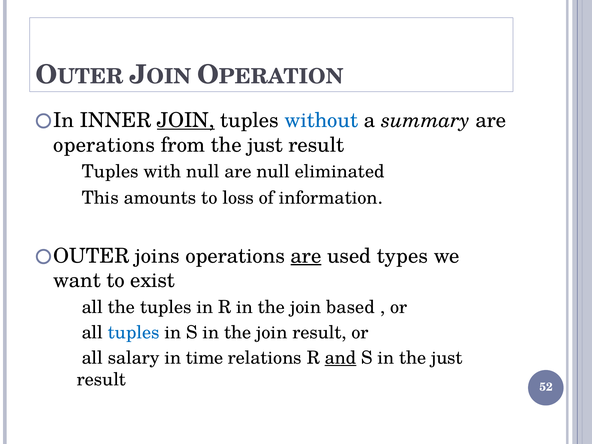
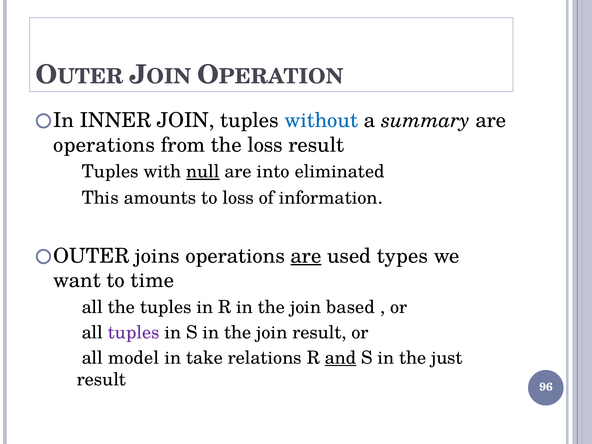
JOIN at (186, 120) underline: present -> none
from the just: just -> loss
null at (203, 172) underline: none -> present
are null: null -> into
exist: exist -> time
tuples at (134, 332) colour: blue -> purple
salary: salary -> model
time: time -> take
52: 52 -> 96
